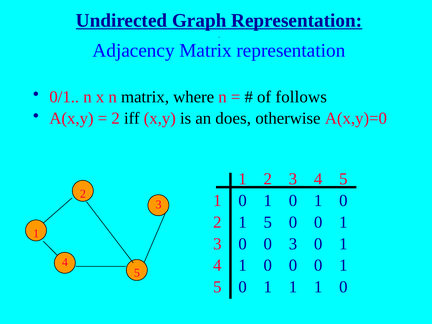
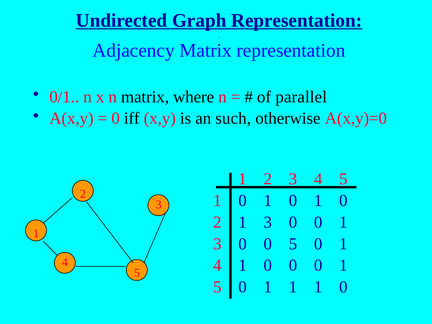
follows: follows -> parallel
2 at (116, 118): 2 -> 0
does: does -> such
1 5: 5 -> 3
0 3: 3 -> 5
